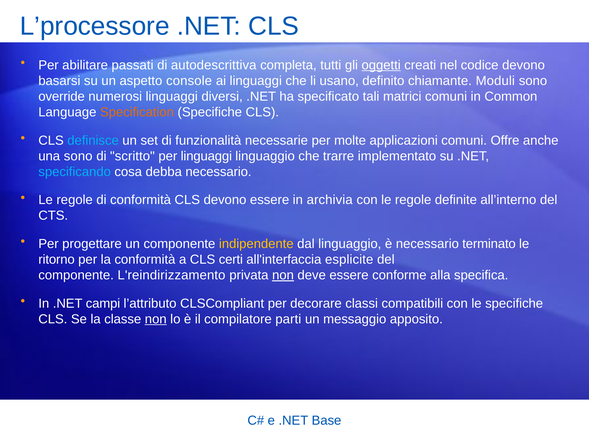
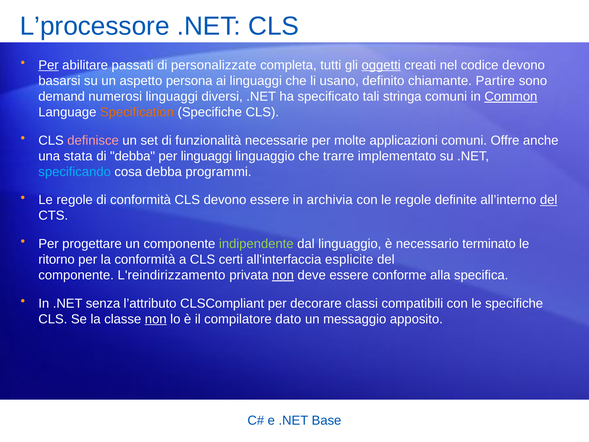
Per at (49, 65) underline: none -> present
autodescrittiva: autodescrittiva -> personalizzate
console: console -> persona
Moduli: Moduli -> Partire
override: override -> demand
matrici: matrici -> stringa
Common underline: none -> present
definisce colour: light blue -> pink
una sono: sono -> stata
di scritto: scritto -> debba
debba necessario: necessario -> programmi
del at (549, 200) underline: none -> present
indipendente colour: yellow -> light green
campi: campi -> senza
parti: parti -> dato
